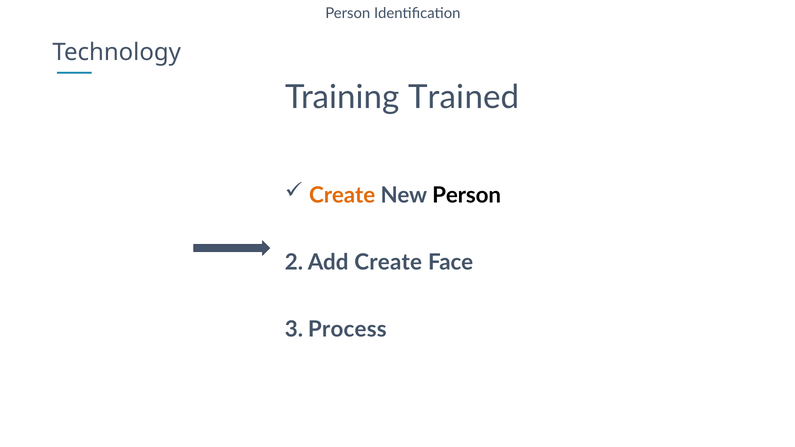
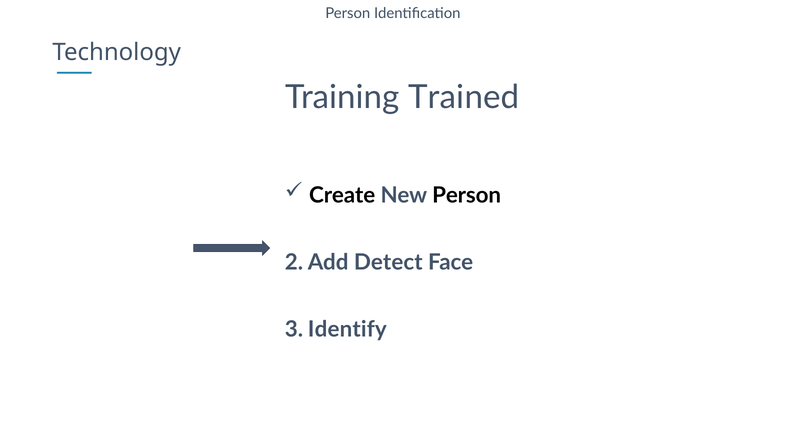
Create at (342, 196) colour: orange -> black
Add Create: Create -> Detect
Process: Process -> Identify
